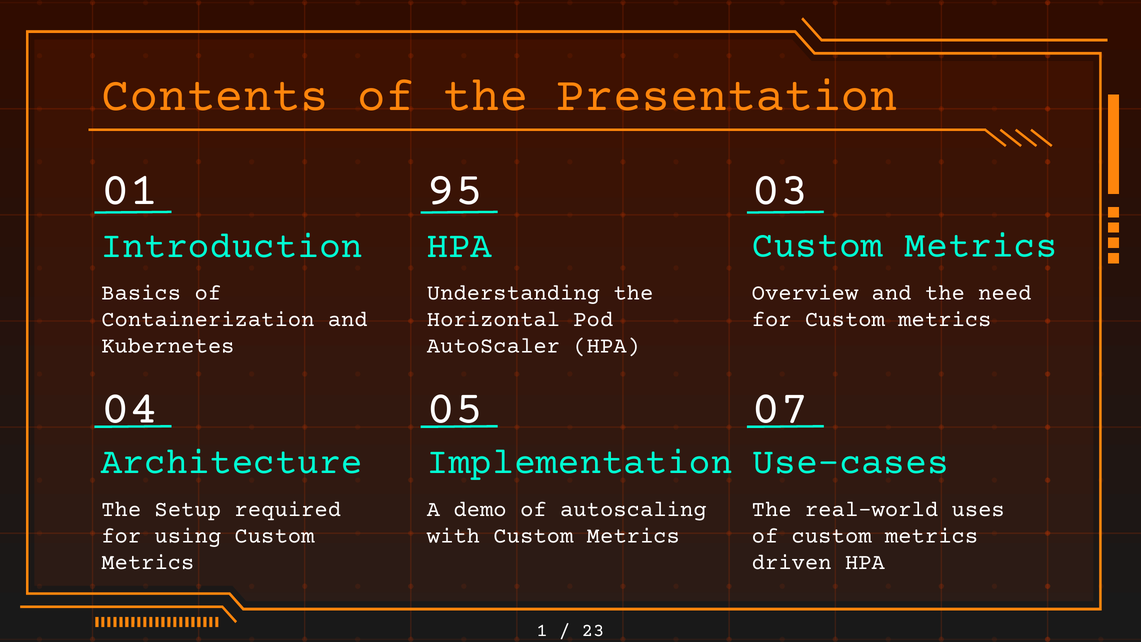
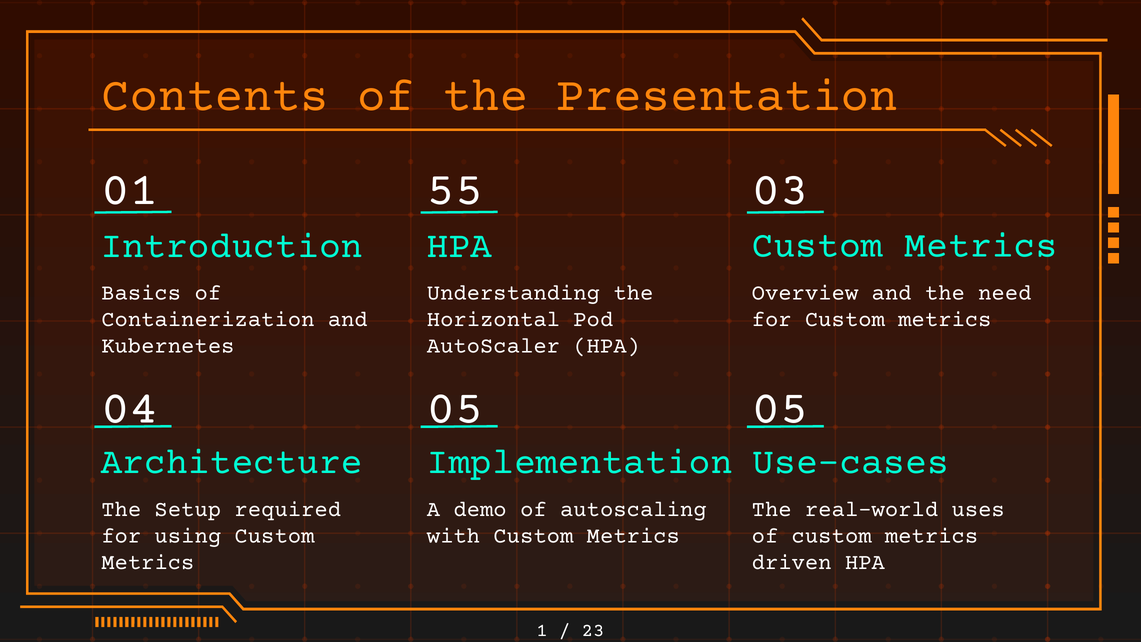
95: 95 -> 55
05 07: 07 -> 05
